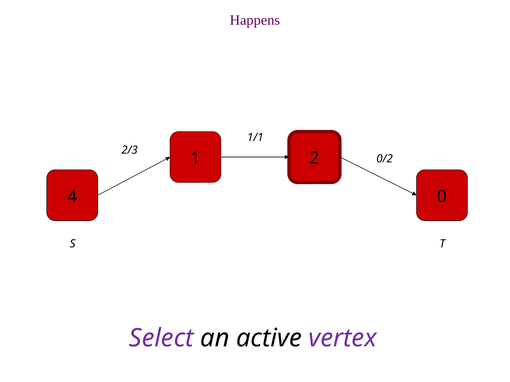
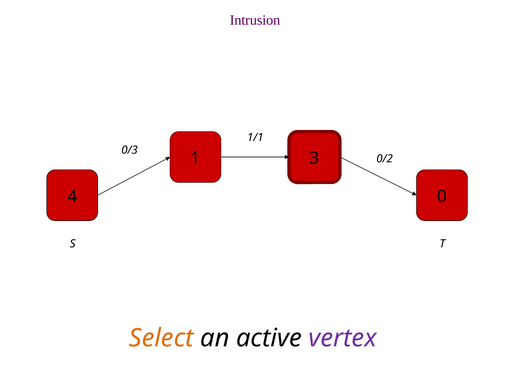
Happens: Happens -> Intrusion
2/3: 2/3 -> 0/3
2: 2 -> 3
Select colour: purple -> orange
